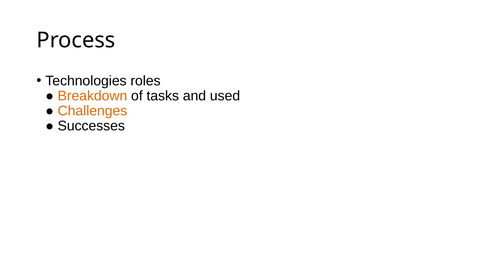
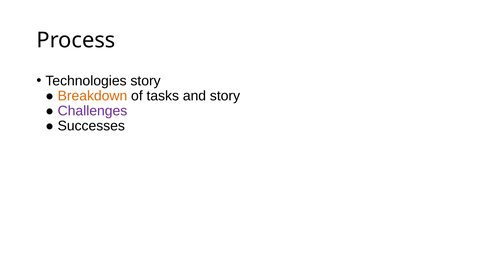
Technologies roles: roles -> story
and used: used -> story
Challenges colour: orange -> purple
